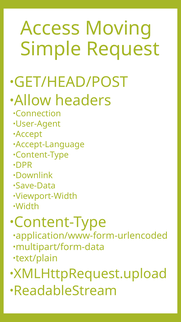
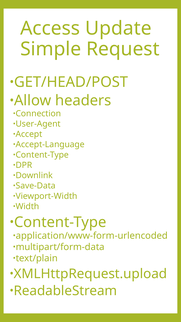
Moving: Moving -> Update
